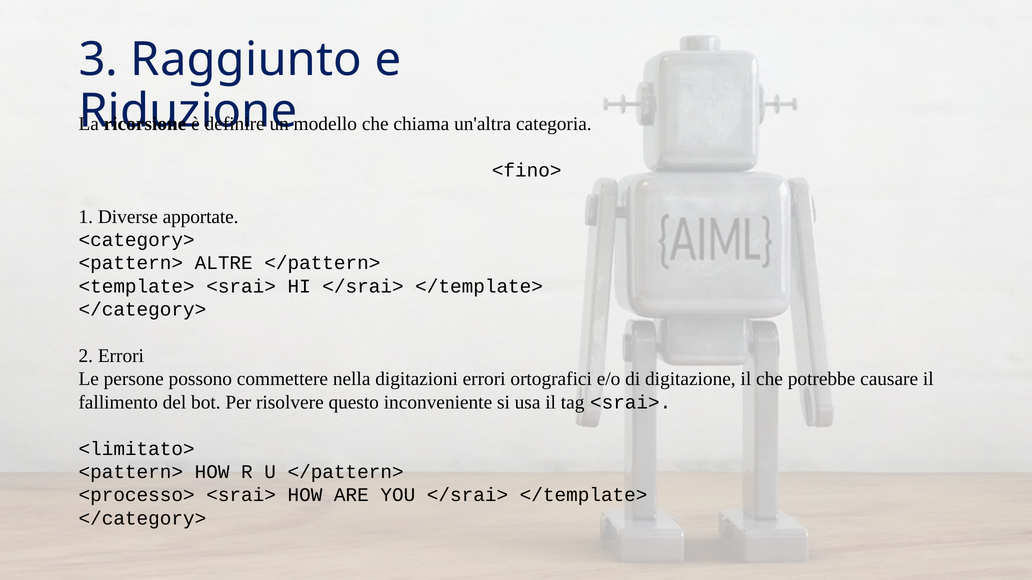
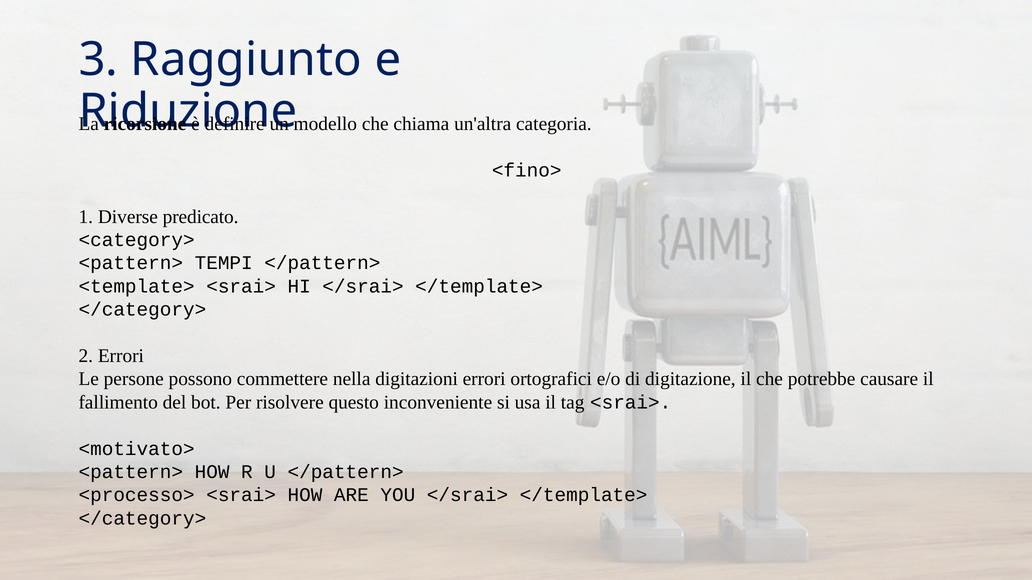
apportate: apportate -> predicato
ALTRE: ALTRE -> TEMPI
<limitato>: <limitato> -> <motivato>
